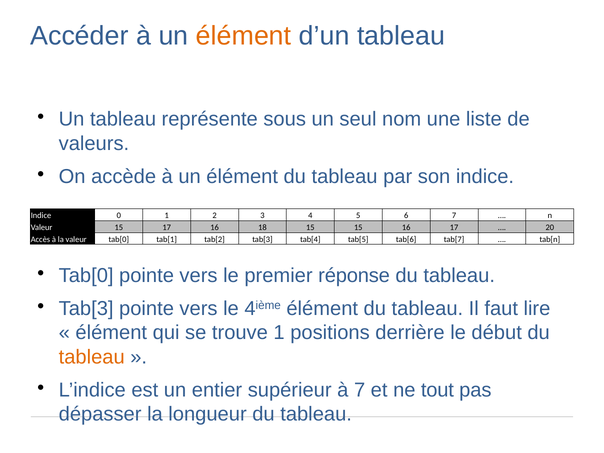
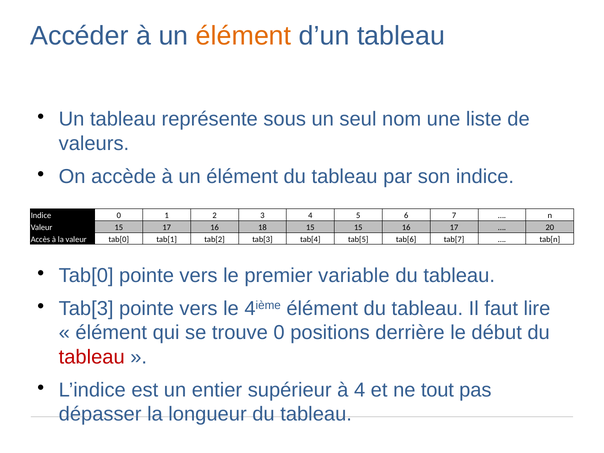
réponse: réponse -> variable
trouve 1: 1 -> 0
tableau at (92, 357) colour: orange -> red
à 7: 7 -> 4
